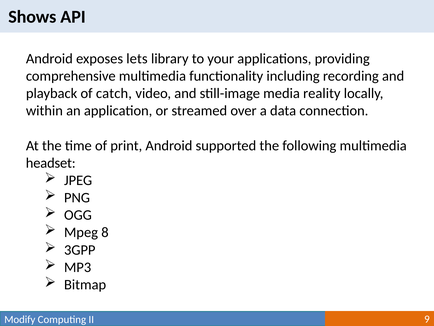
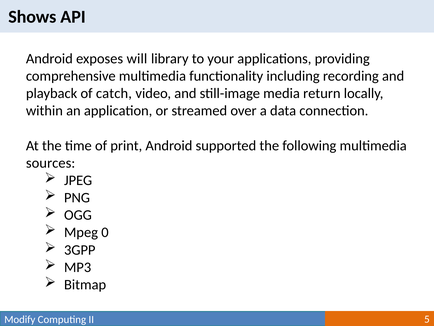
lets: lets -> will
reality: reality -> return
headset: headset -> sources
8: 8 -> 0
9: 9 -> 5
